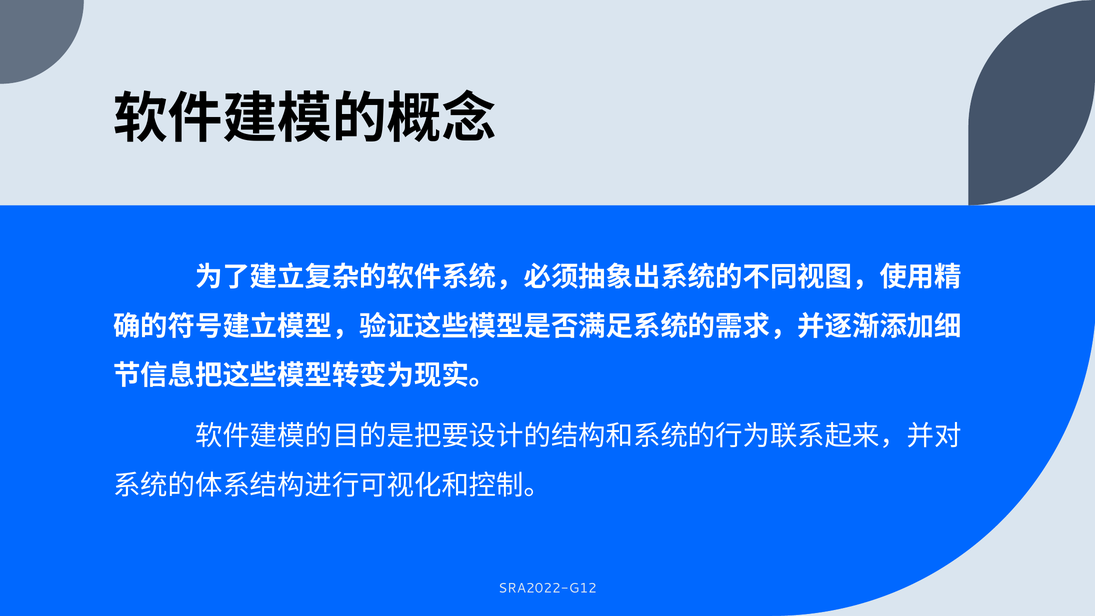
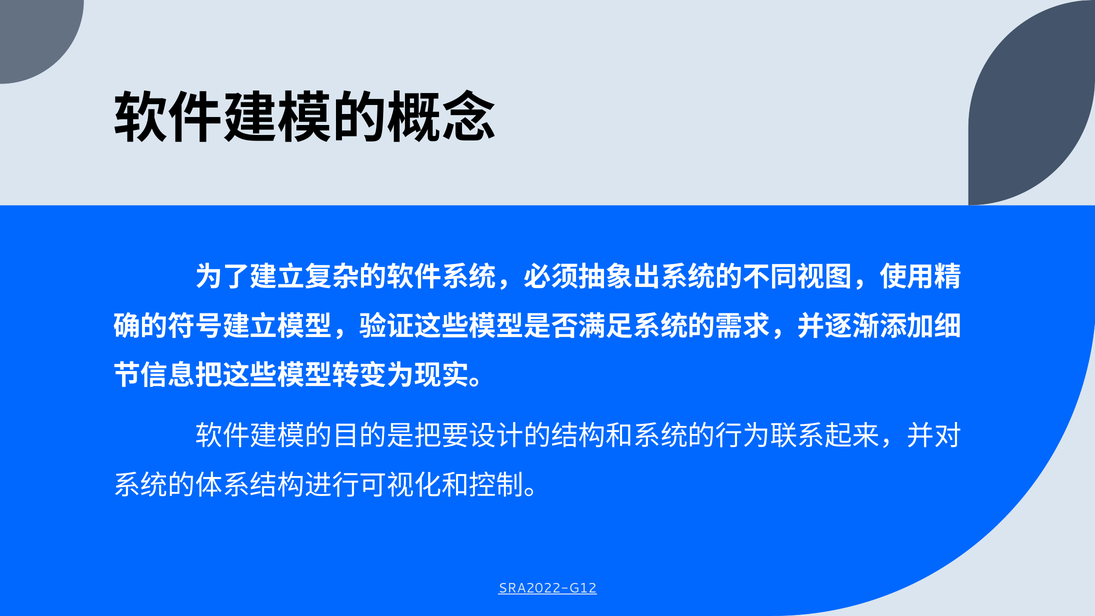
SRA2022-G12 underline: none -> present
